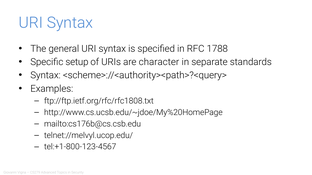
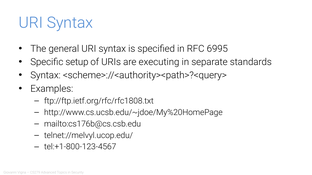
1788: 1788 -> 6995
character: character -> executing
